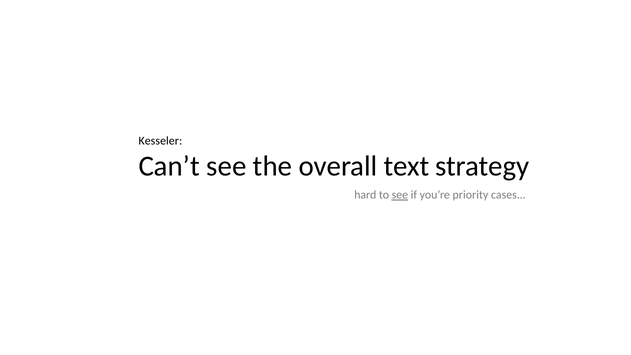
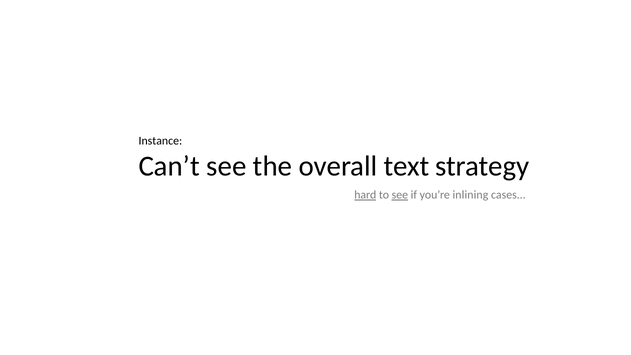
Kesseler: Kesseler -> Instance
hard underline: none -> present
priority: priority -> inlining
